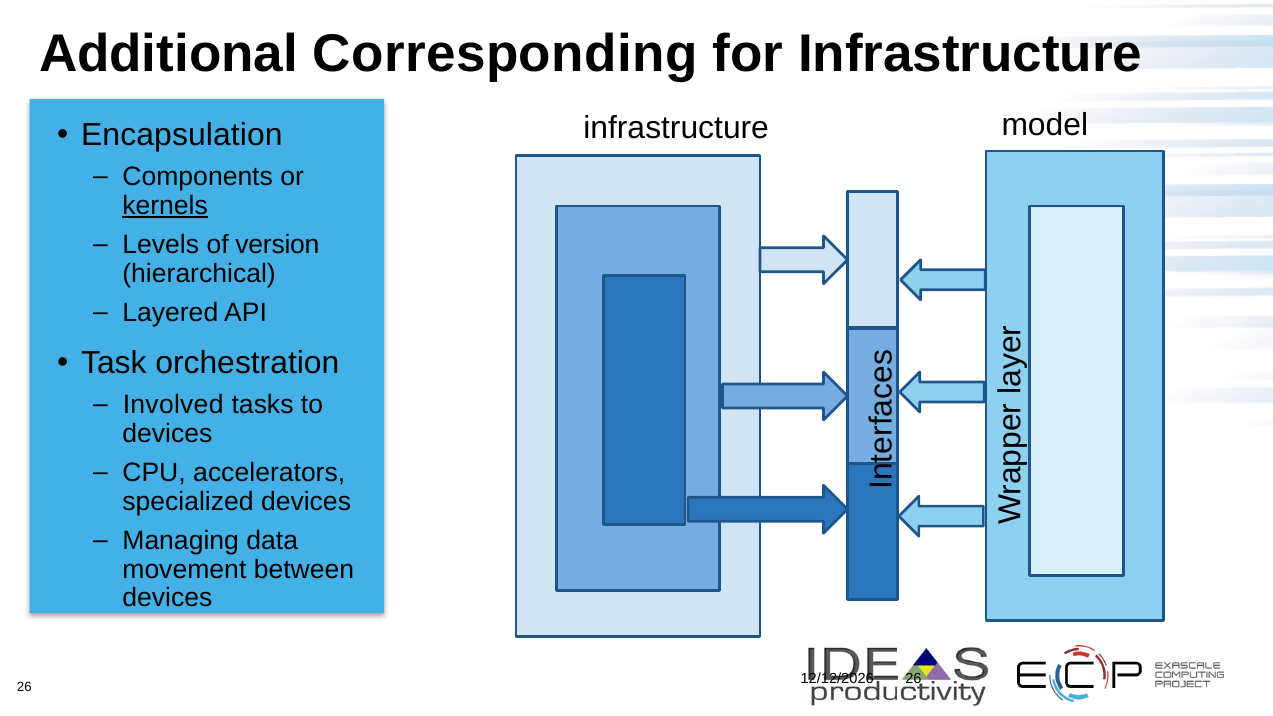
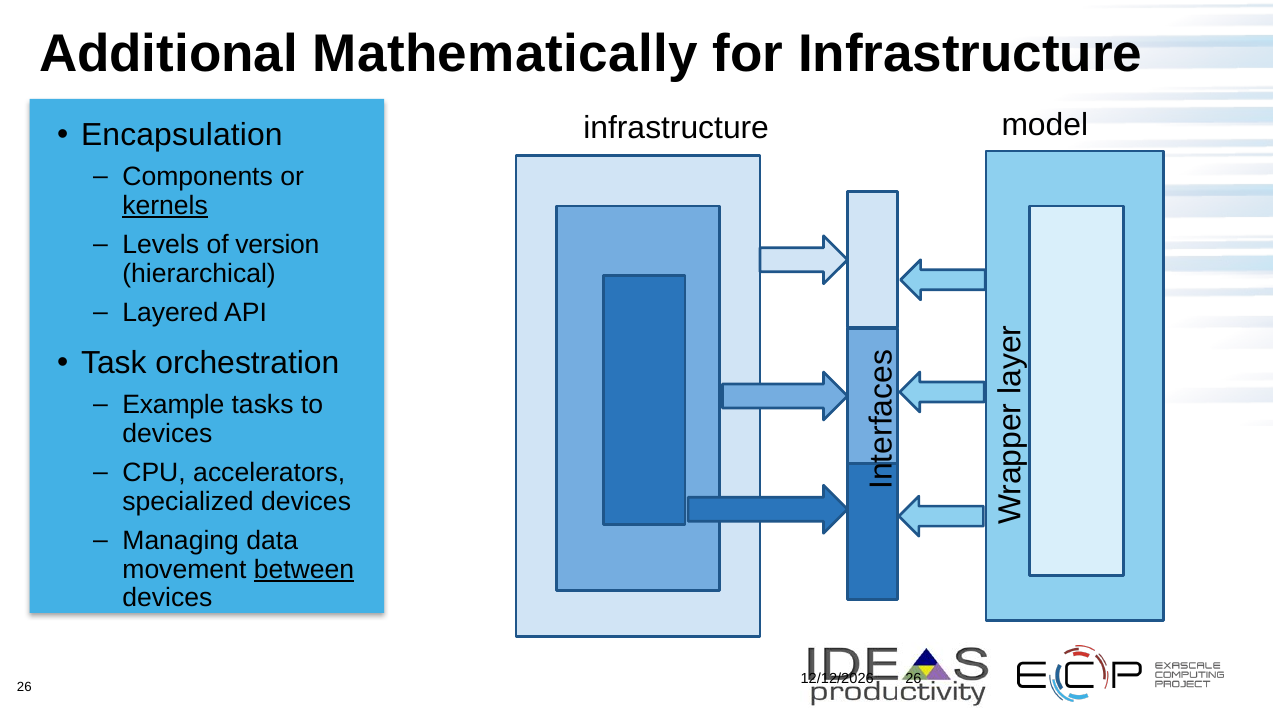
Corresponding: Corresponding -> Mathematically
Involved: Involved -> Example
between underline: none -> present
